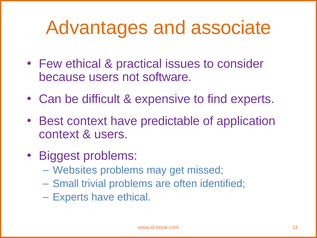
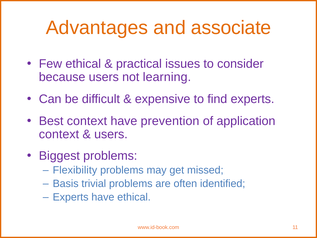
software: software -> learning
predictable: predictable -> prevention
Websites: Websites -> Flexibility
Small: Small -> Basis
